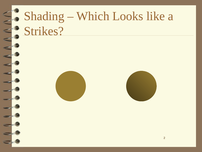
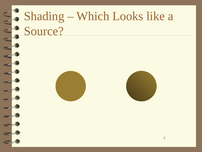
Strikes: Strikes -> Source
